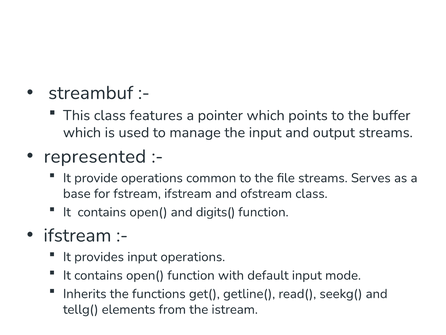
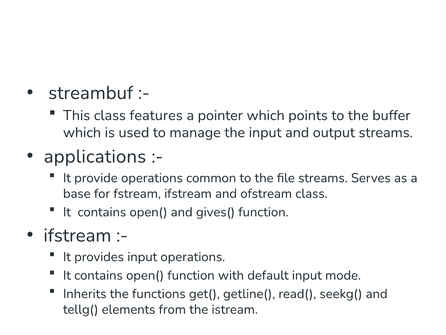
represented: represented -> applications
digits(: digits( -> gives(
